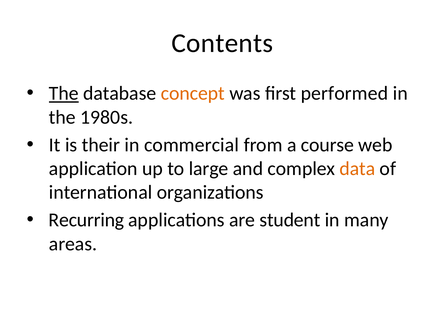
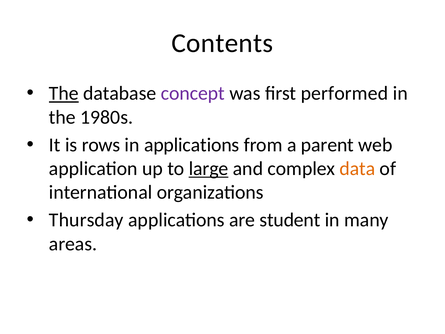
concept colour: orange -> purple
their: their -> rows
in commercial: commercial -> applications
course: course -> parent
large underline: none -> present
Recurring: Recurring -> Thursday
